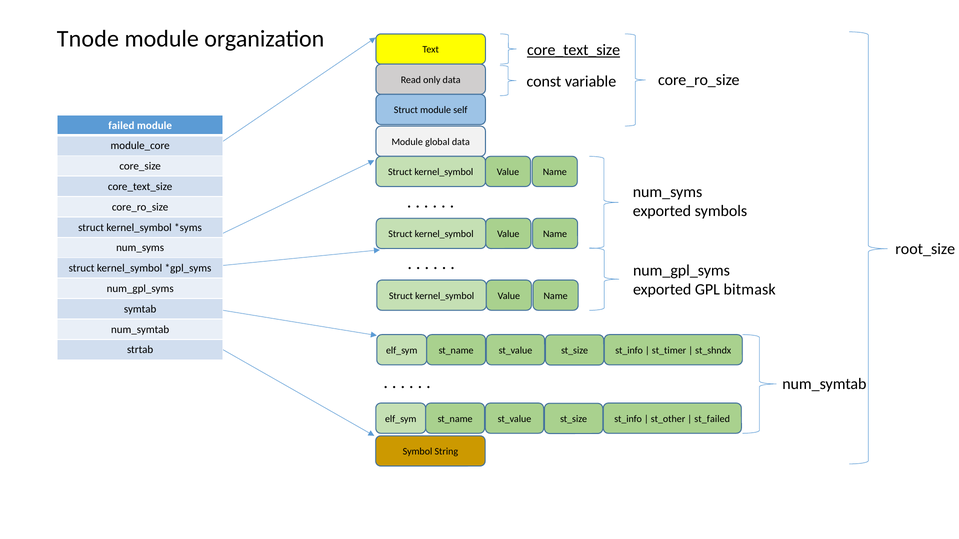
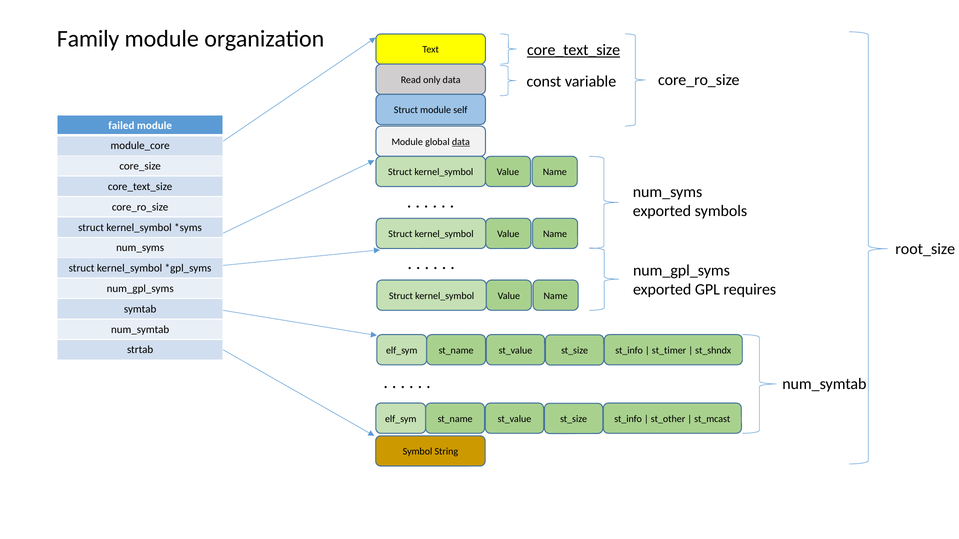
Tnode: Tnode -> Family
data at (461, 142) underline: none -> present
bitmask: bitmask -> requires
st_failed: st_failed -> st_mcast
